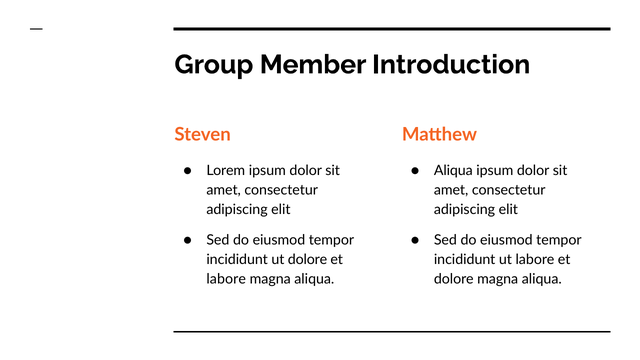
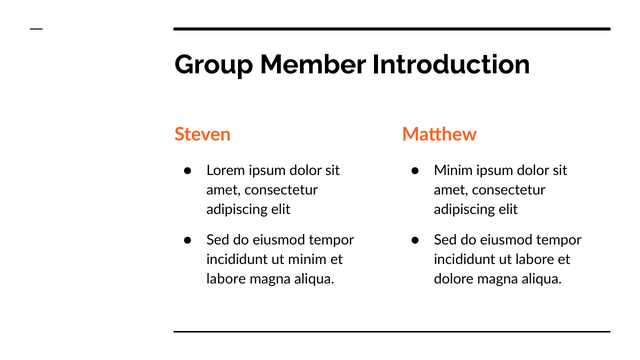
Aliqua at (453, 171): Aliqua -> Minim
ut dolore: dolore -> minim
